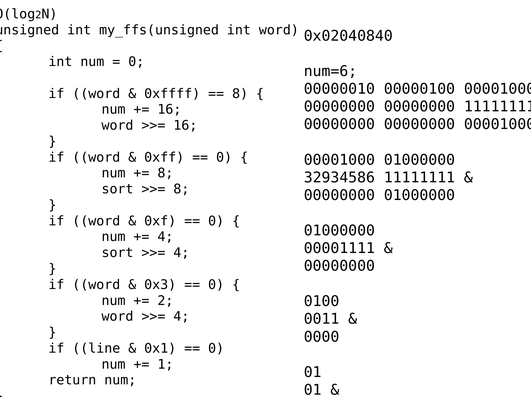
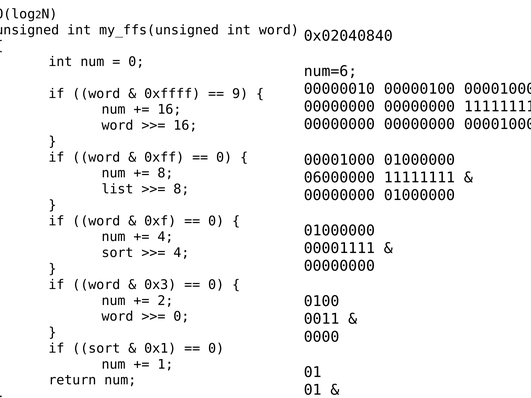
8 at (240, 94): 8 -> 9
32934586: 32934586 -> 06000000
sort at (117, 189): sort -> list
4 at (181, 317): 4 -> 0
if line: line -> sort
